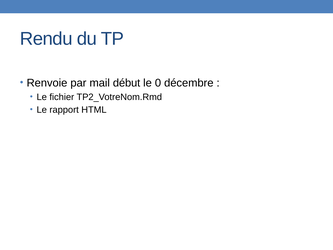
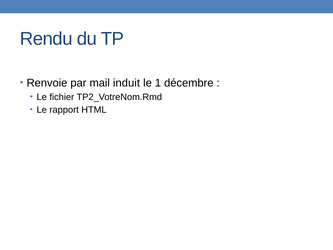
début: début -> induit
0: 0 -> 1
